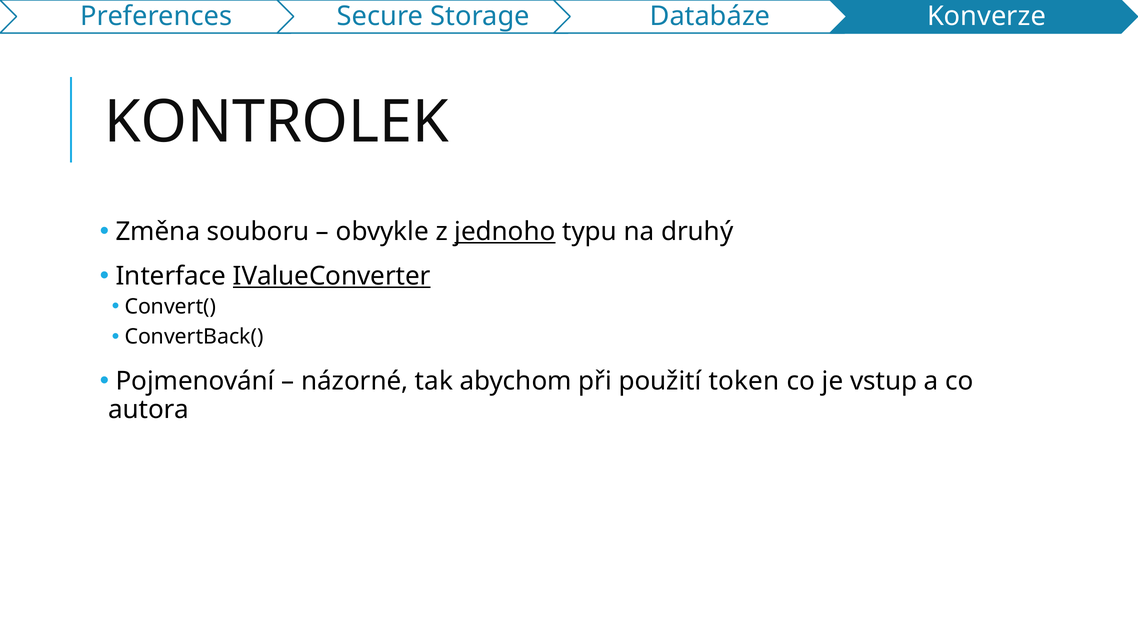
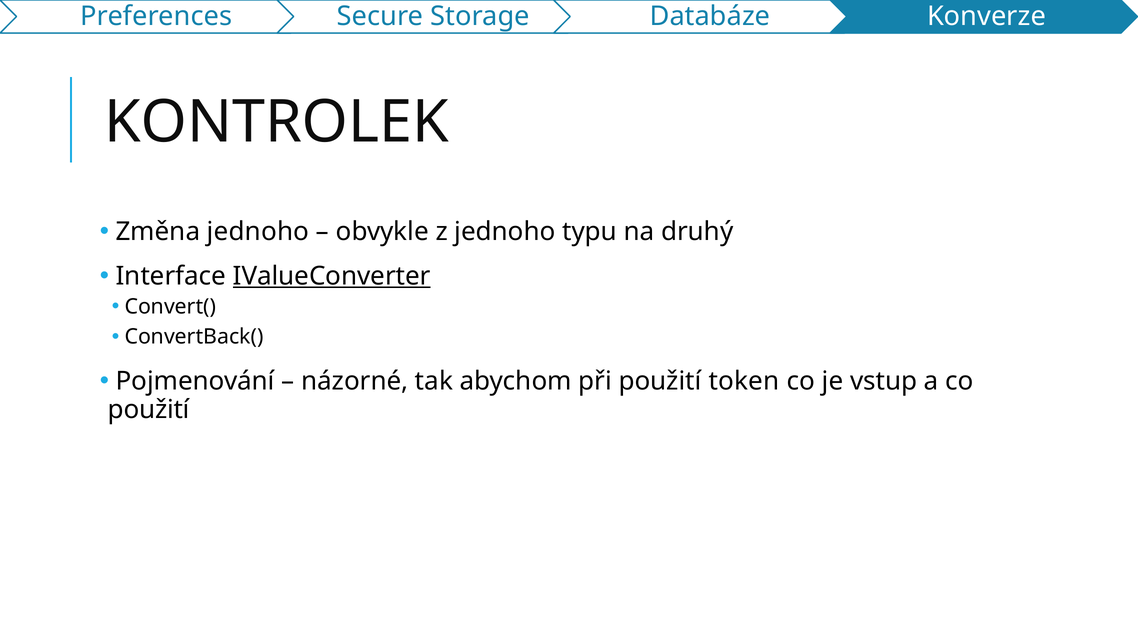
Změna souboru: souboru -> jednoho
jednoho at (505, 232) underline: present -> none
autora at (149, 410): autora -> použití
